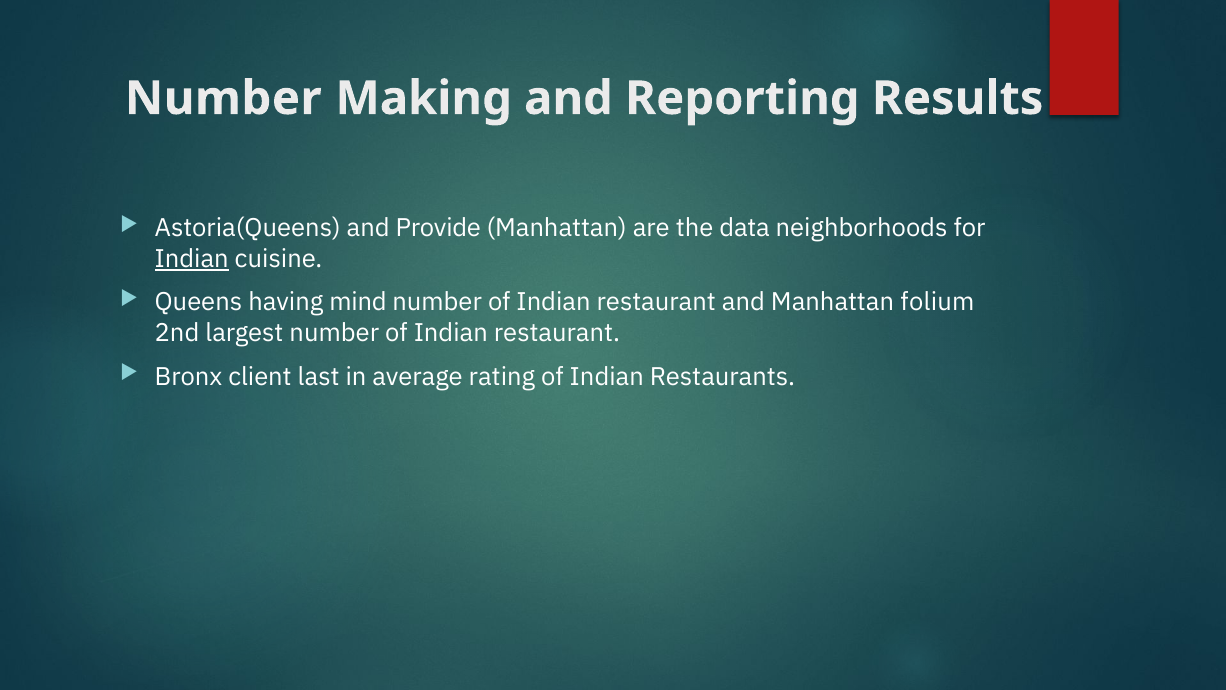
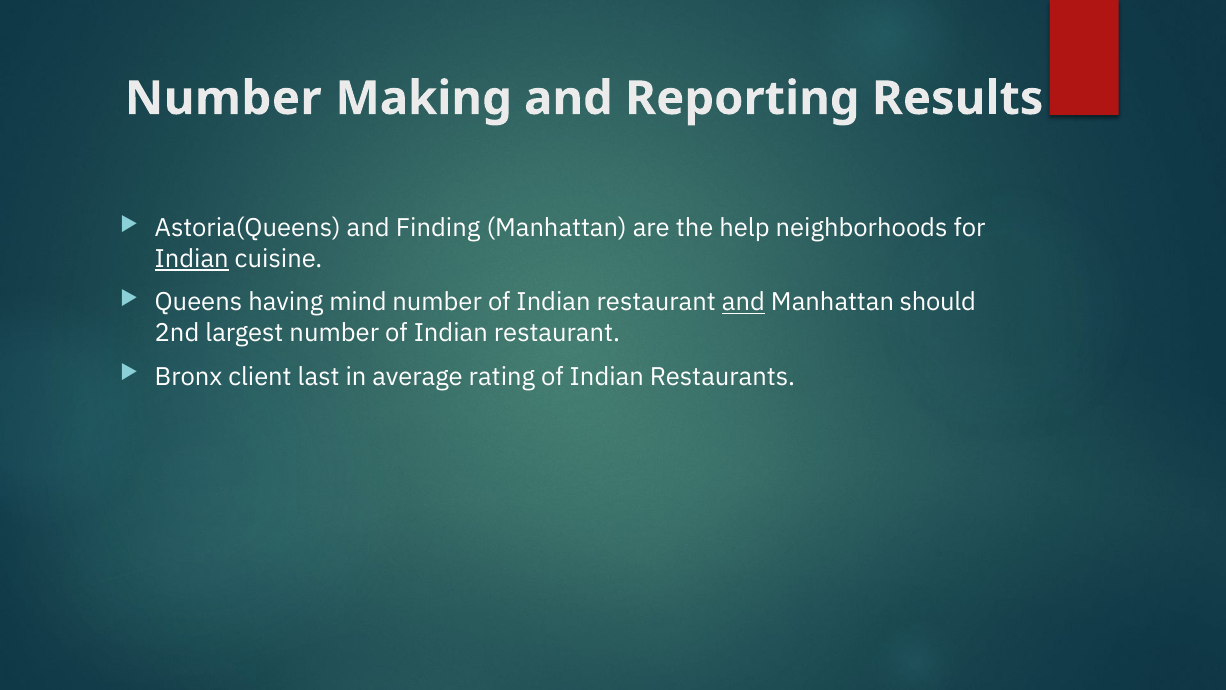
Provide: Provide -> Finding
data: data -> help
and at (743, 302) underline: none -> present
folium: folium -> should
